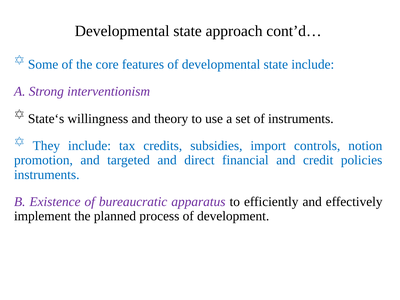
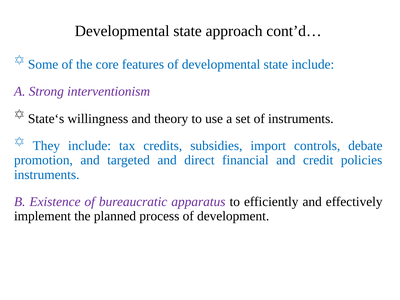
notion: notion -> debate
